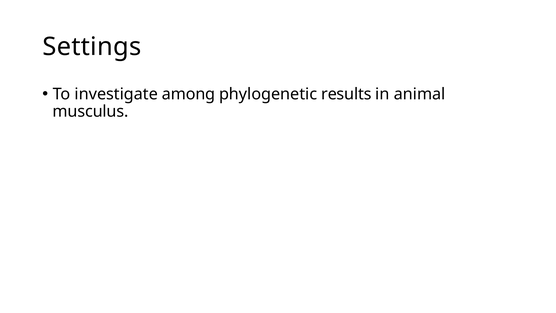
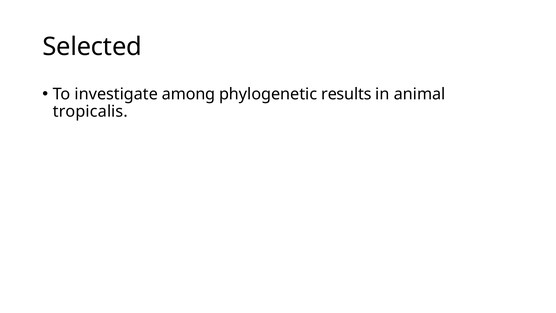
Settings: Settings -> Selected
musculus: musculus -> tropicalis
